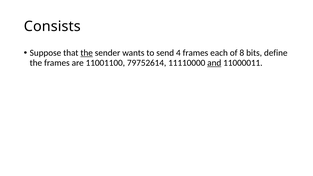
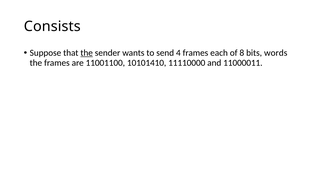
define: define -> words
79752614: 79752614 -> 10101410
and underline: present -> none
